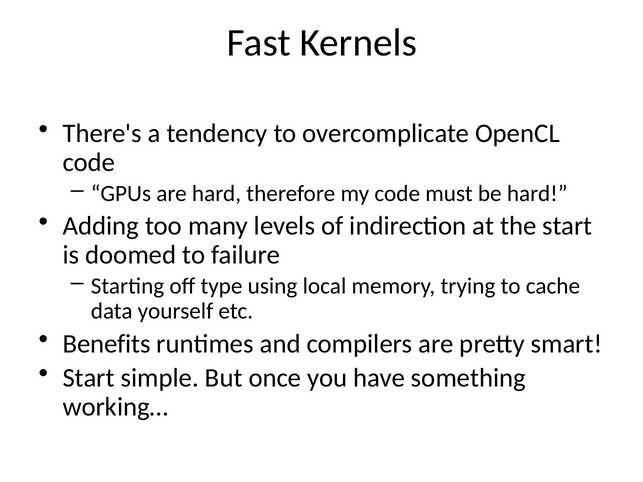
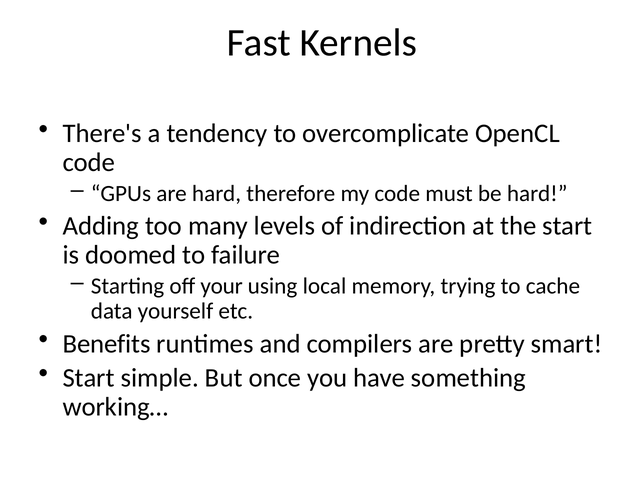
type: type -> your
